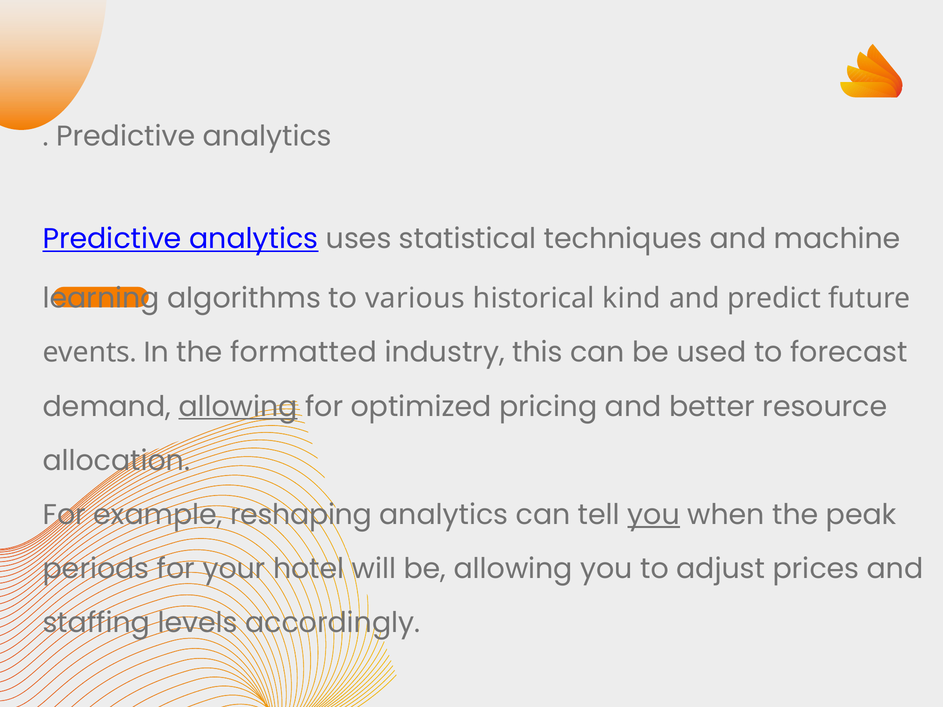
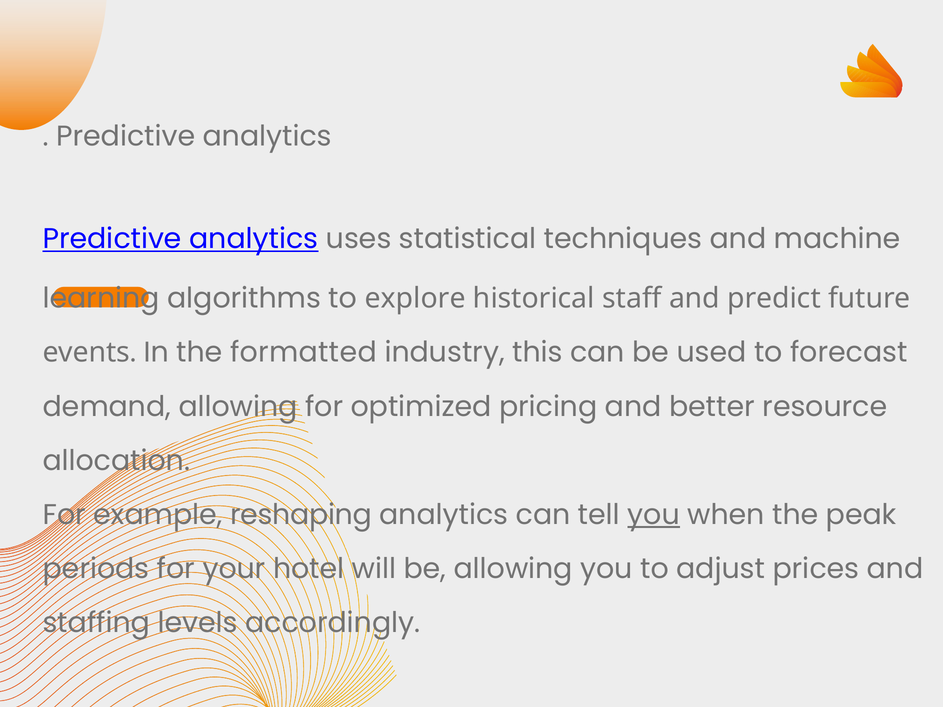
various: various -> explore
kind: kind -> staff
allowing at (238, 407) underline: present -> none
